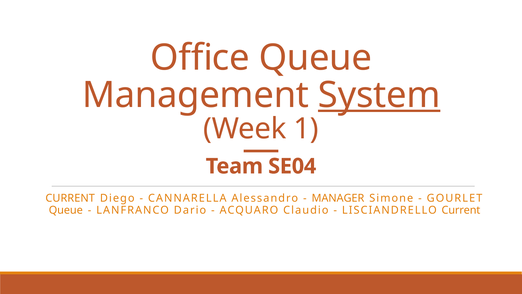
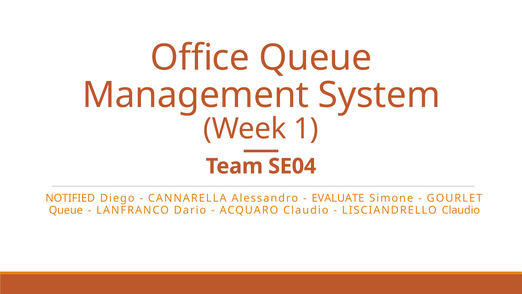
System underline: present -> none
CURRENT at (70, 198): CURRENT -> NOTIFIED
MANAGER: MANAGER -> EVALUATE
LISCIANDRELLO Current: Current -> Claudio
